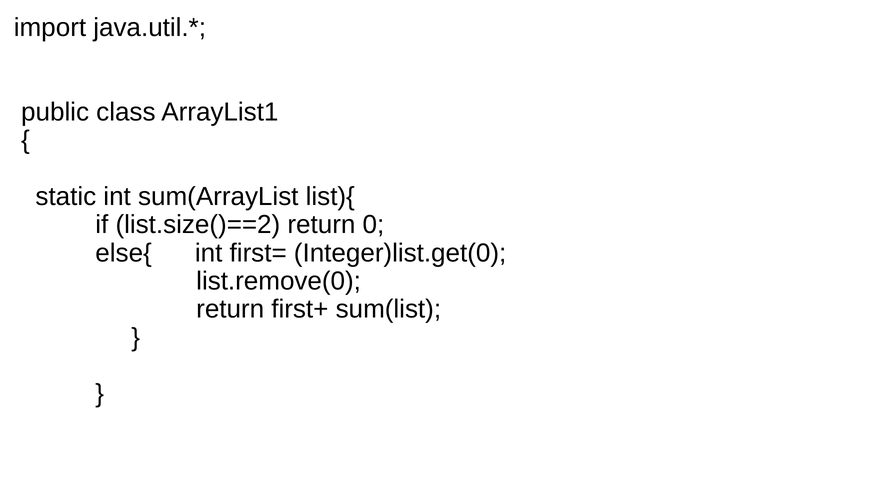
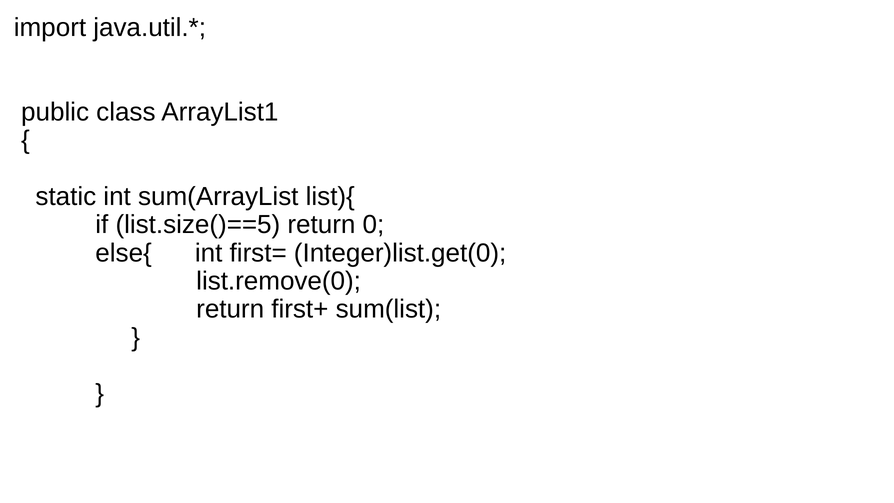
list.size()==2: list.size()==2 -> list.size()==5
